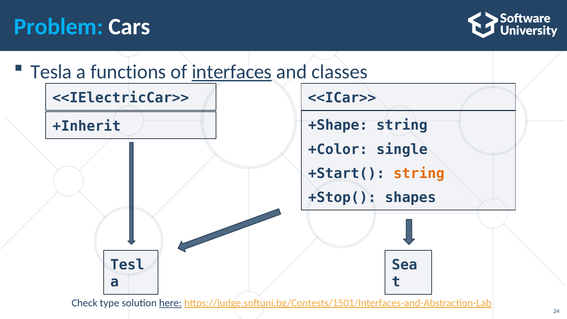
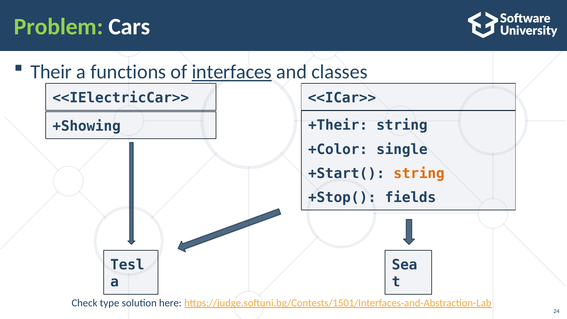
Problem colour: light blue -> light green
Tesla: Tesla -> Their
+Shape: +Shape -> +Their
+Inherit: +Inherit -> +Showing
shapes: shapes -> fields
here underline: present -> none
